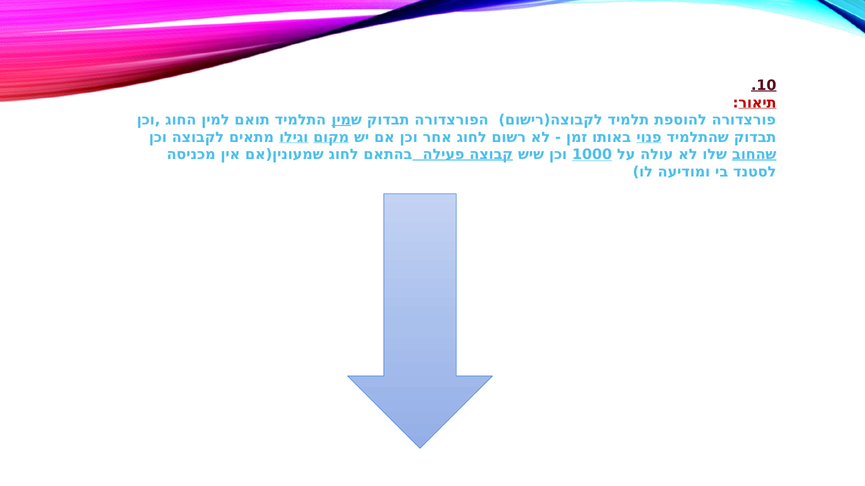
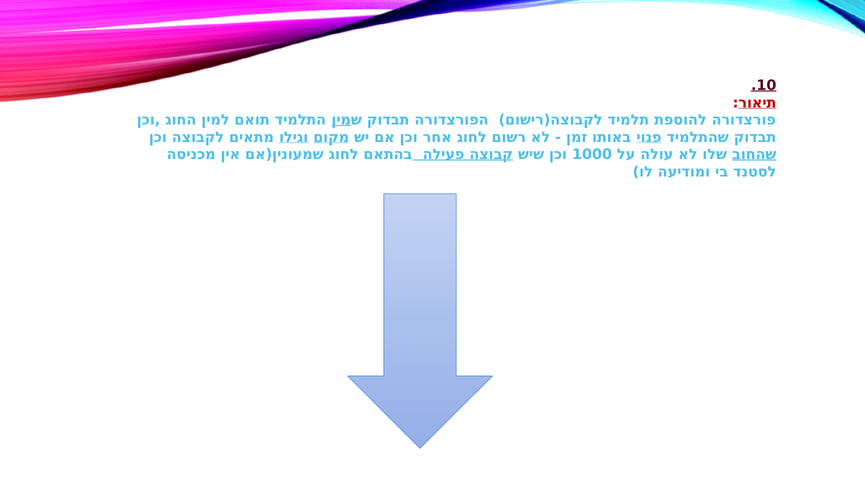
1000 underline: present -> none
